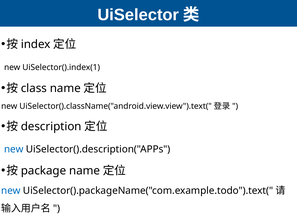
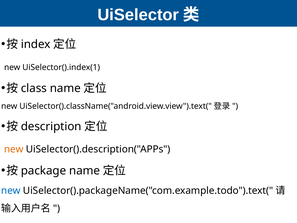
new at (14, 149) colour: blue -> orange
